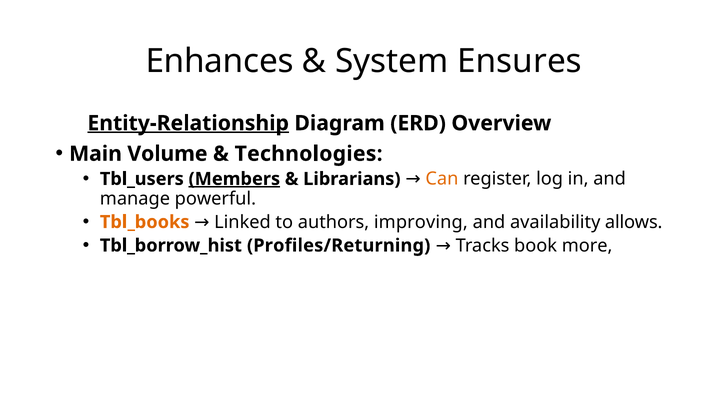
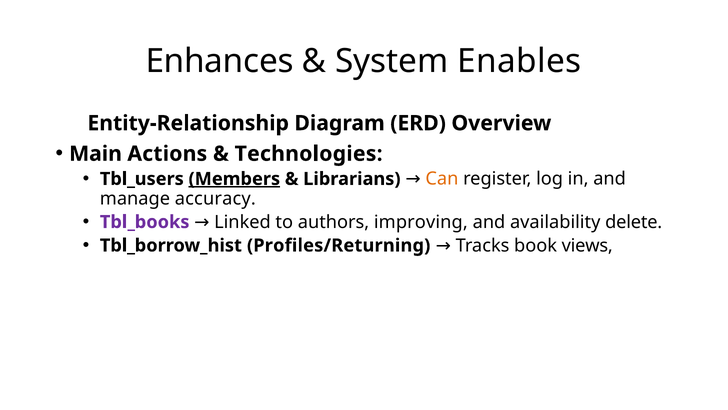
Ensures: Ensures -> Enables
Entity-Relationship underline: present -> none
Volume: Volume -> Actions
powerful: powerful -> accuracy
Tbl_books colour: orange -> purple
allows: allows -> delete
more: more -> views
